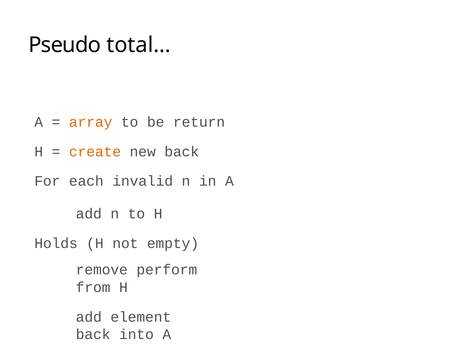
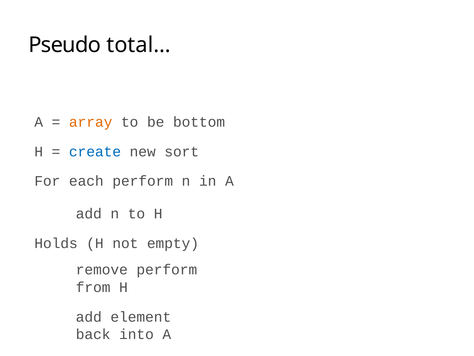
return: return -> bottom
create colour: orange -> blue
new back: back -> sort
each invalid: invalid -> perform
